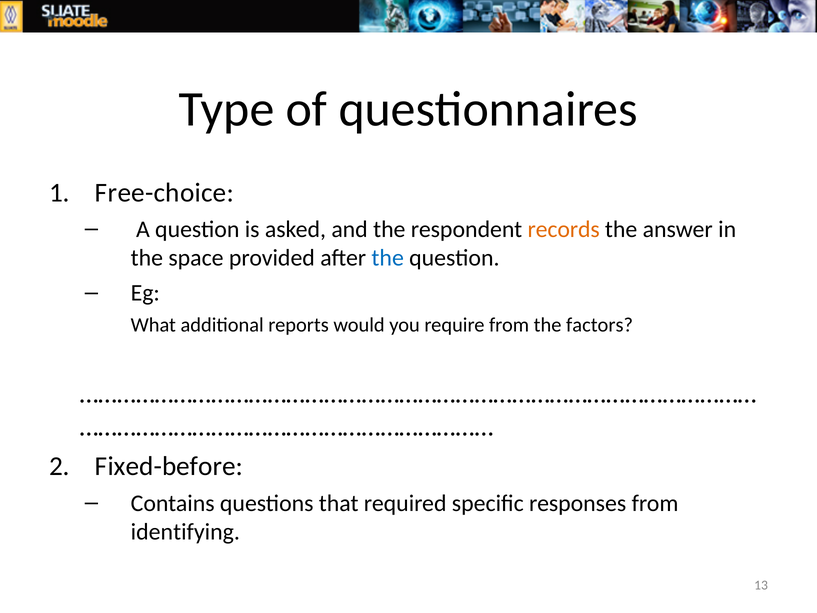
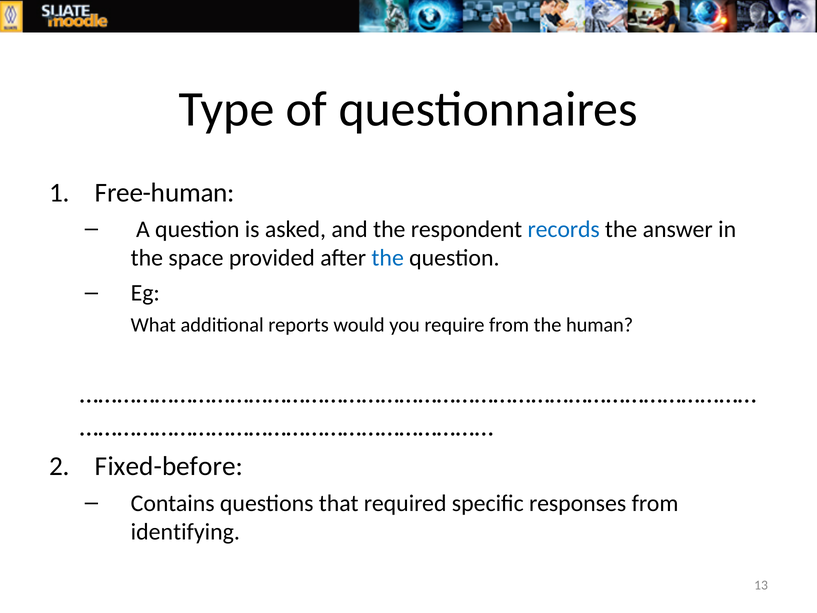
Free-choice: Free-choice -> Free-human
records colour: orange -> blue
factors: factors -> human
